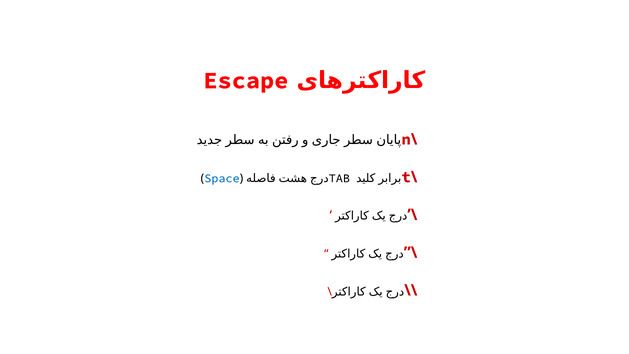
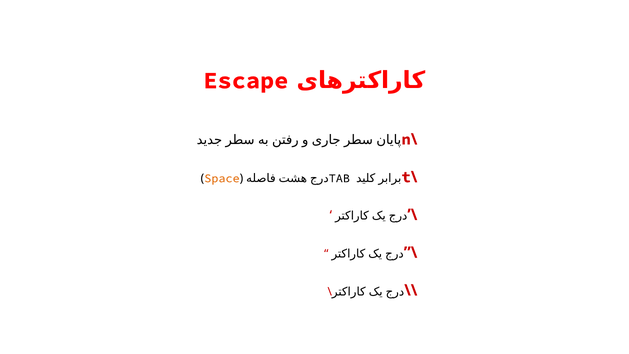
Space colour: blue -> orange
